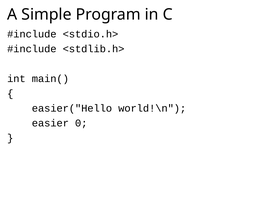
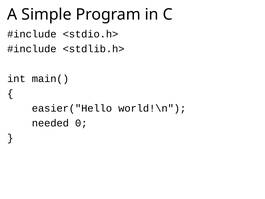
easier: easier -> needed
